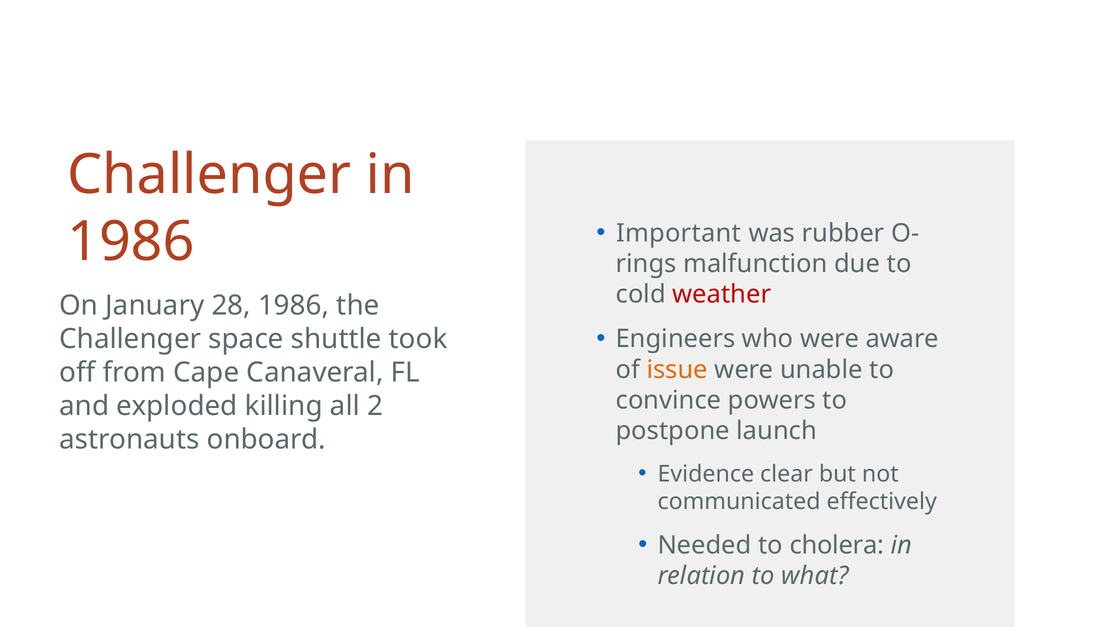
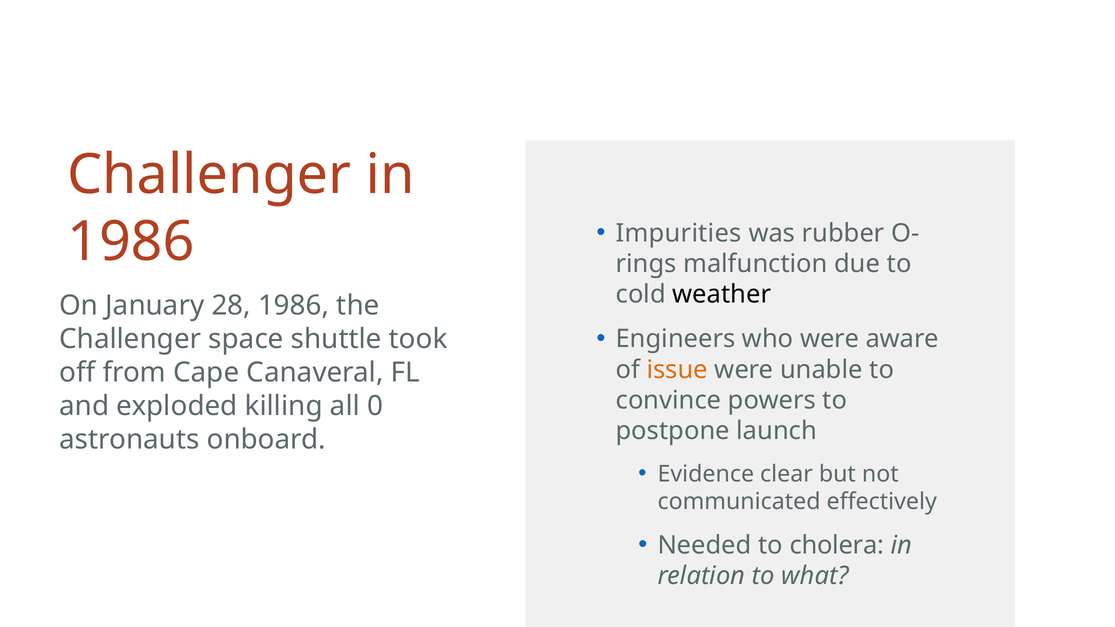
Important: Important -> Impurities
weather colour: red -> black
2: 2 -> 0
